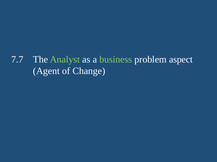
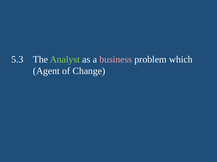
7.7: 7.7 -> 5.3
business colour: light green -> pink
aspect: aspect -> which
